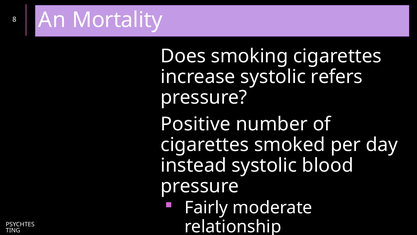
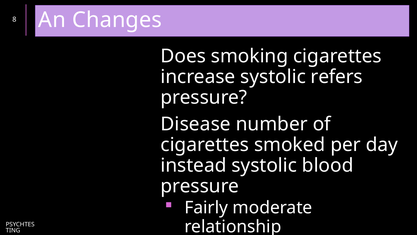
Mortality: Mortality -> Changes
Positive at (196, 124): Positive -> Disease
